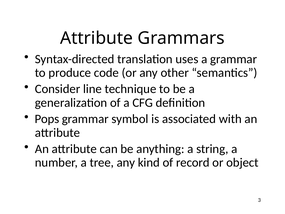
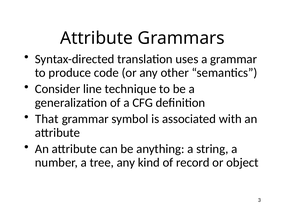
Pops: Pops -> That
